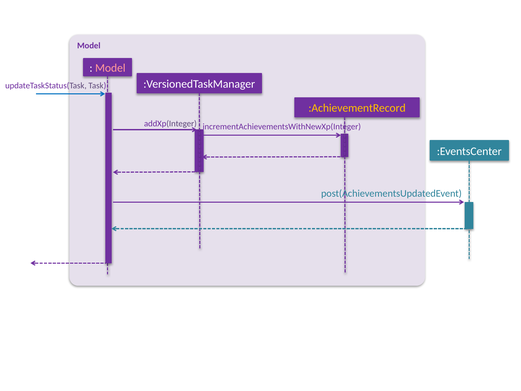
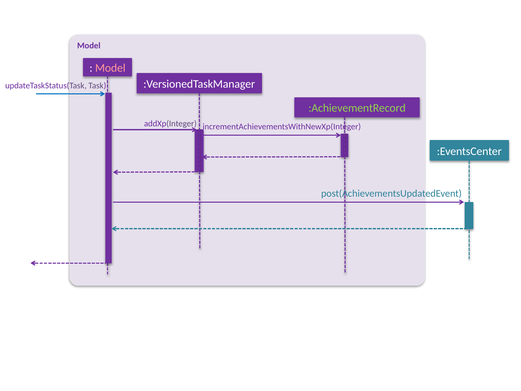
:AchievementRecord colour: yellow -> light green
